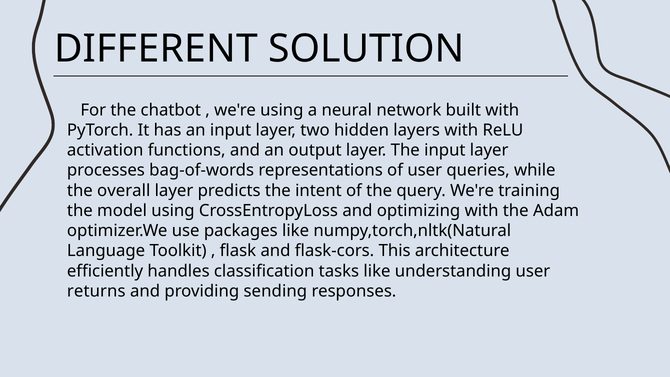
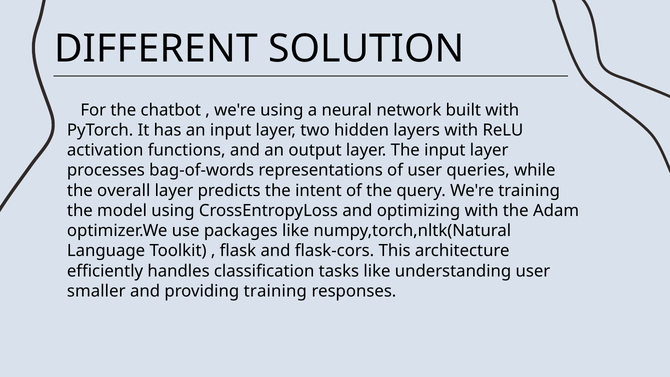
returns: returns -> smaller
providing sending: sending -> training
